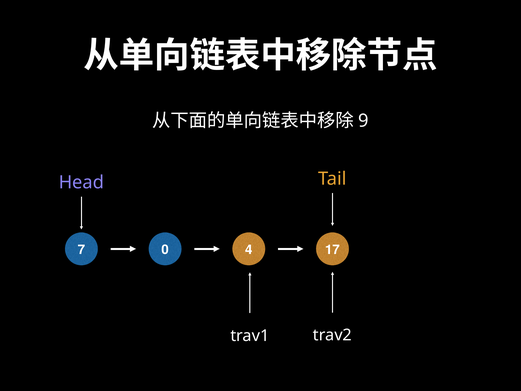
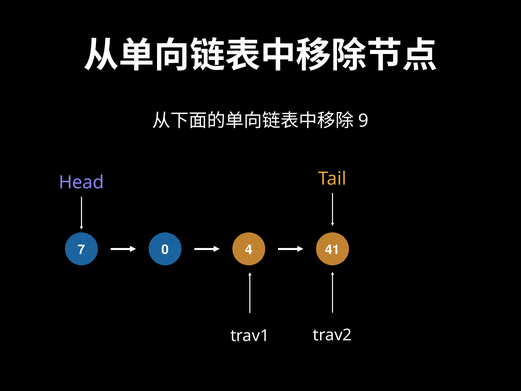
17: 17 -> 41
